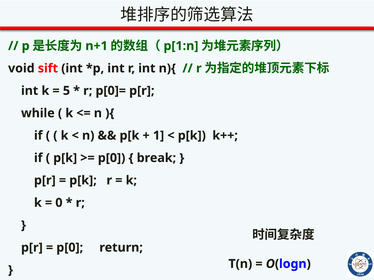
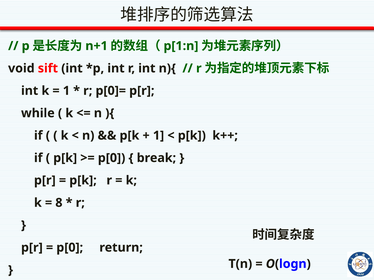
5 at (66, 91): 5 -> 1
0: 0 -> 8
